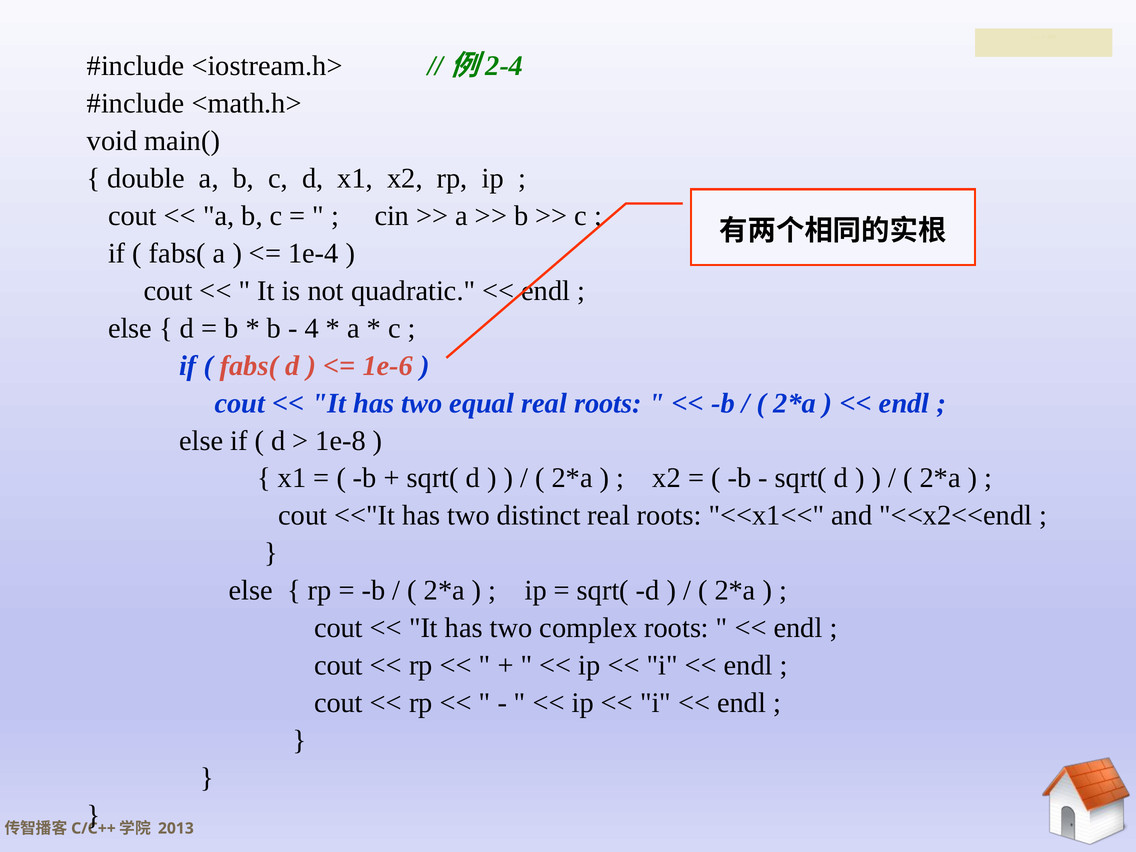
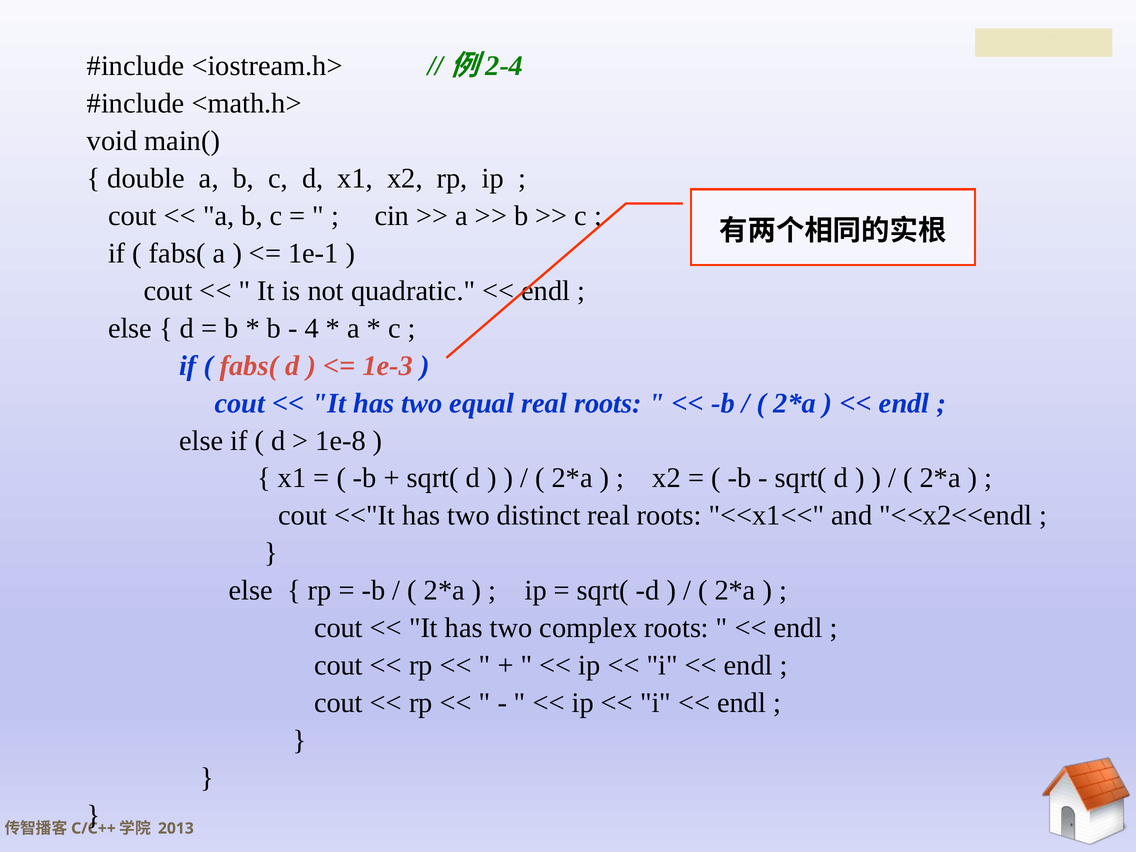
1e-4: 1e-4 -> 1e-1
1e-6: 1e-6 -> 1e-3
